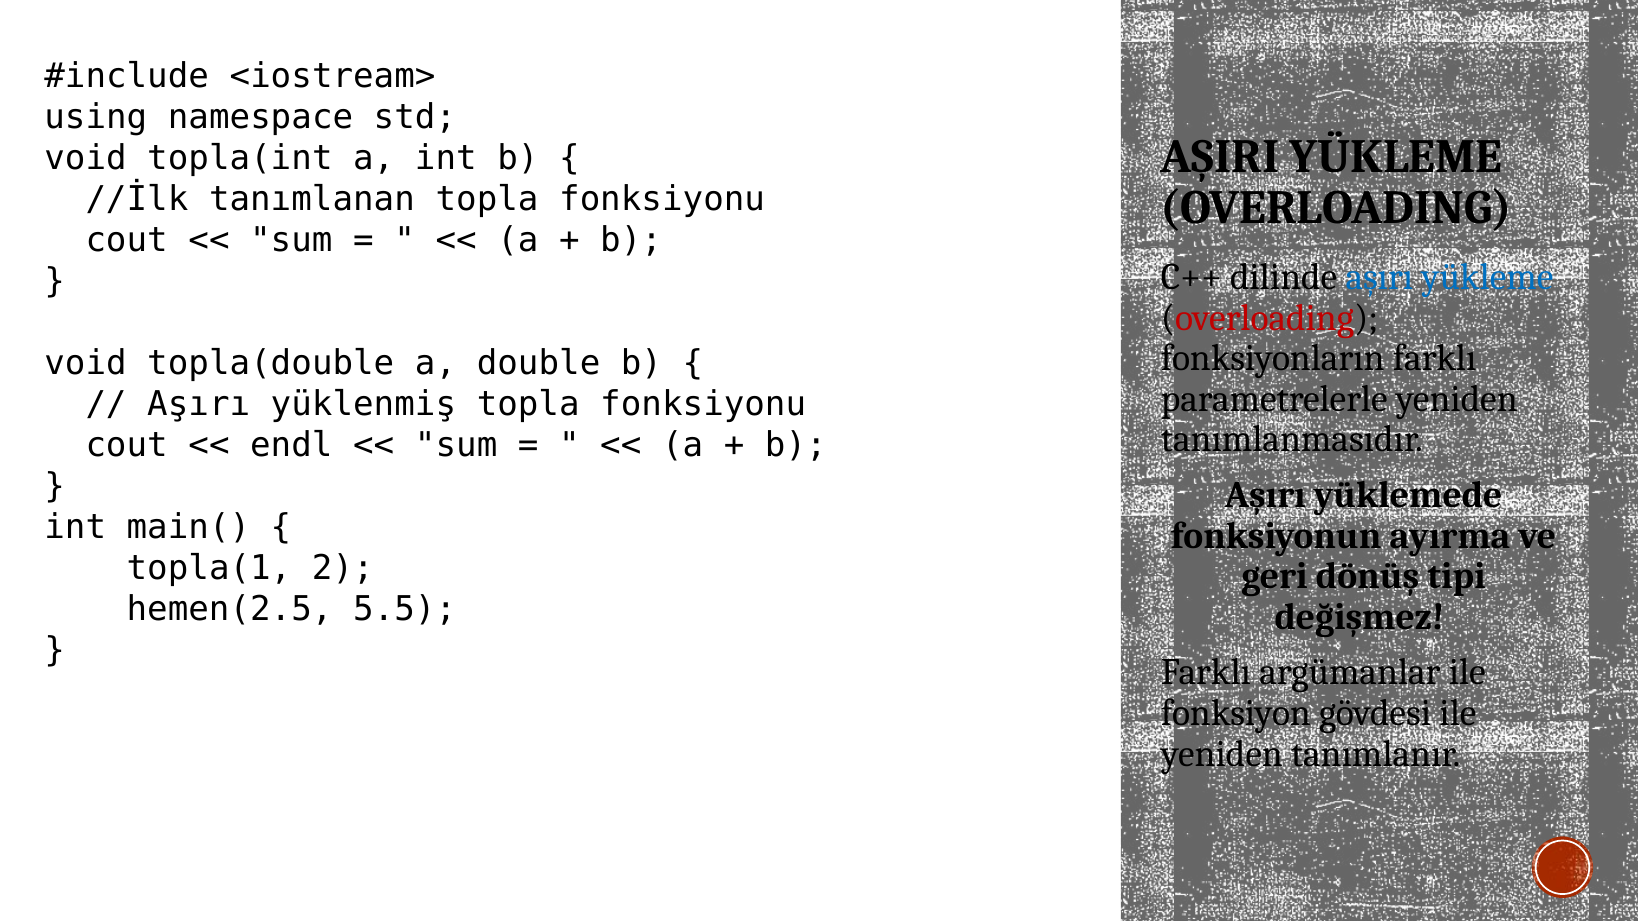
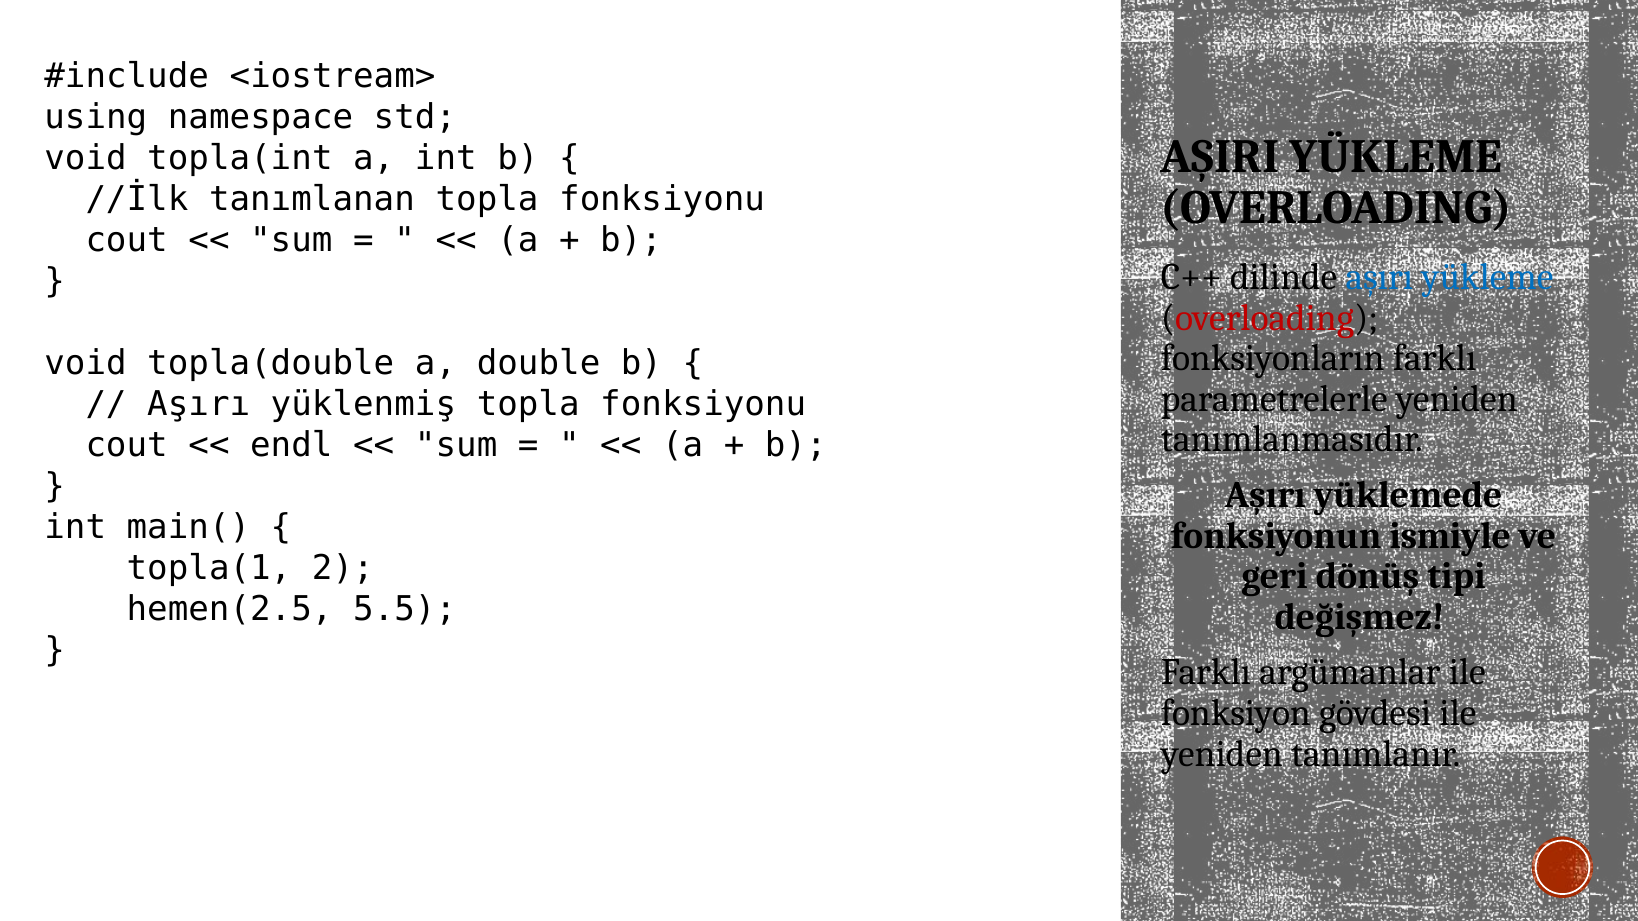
ayırma: ayırma -> ismiyle
